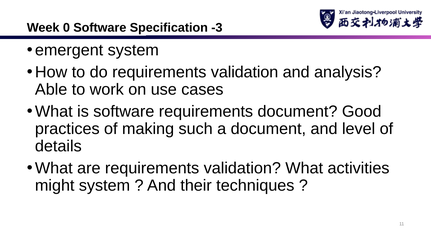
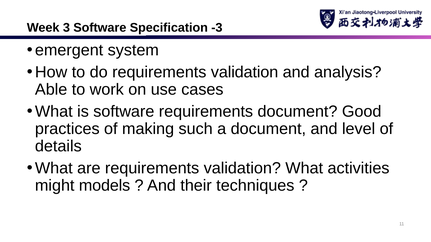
0: 0 -> 3
might system: system -> models
